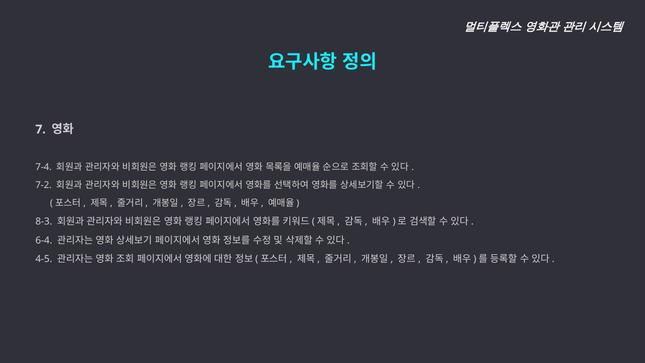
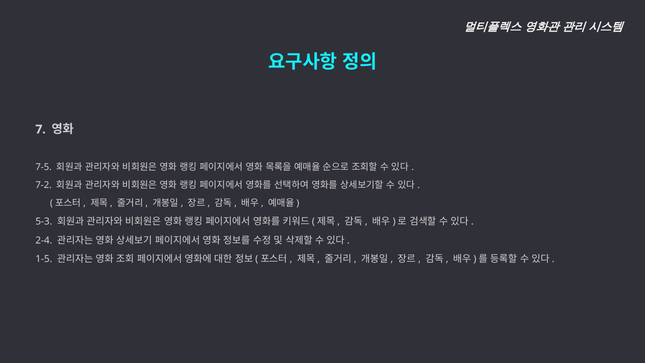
7-4: 7-4 -> 7-5
8-3: 8-3 -> 5-3
6-4: 6-4 -> 2-4
4-5: 4-5 -> 1-5
